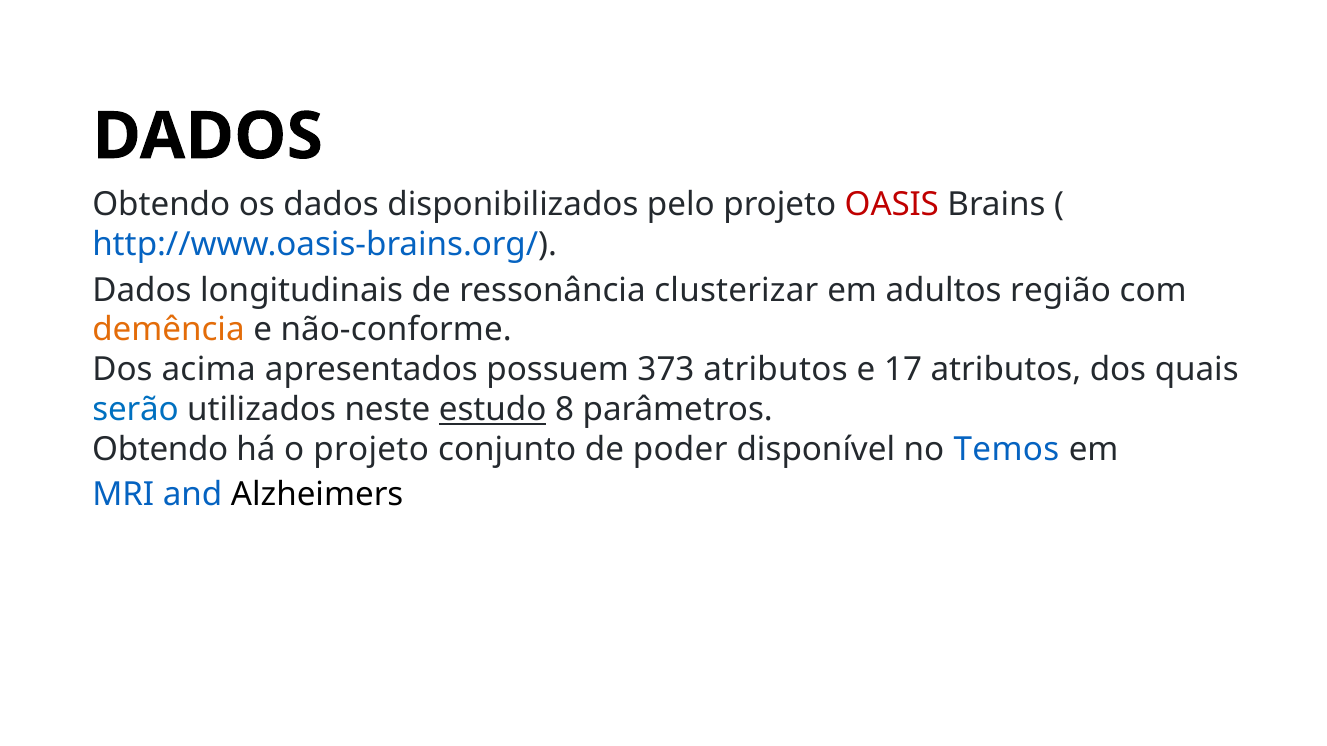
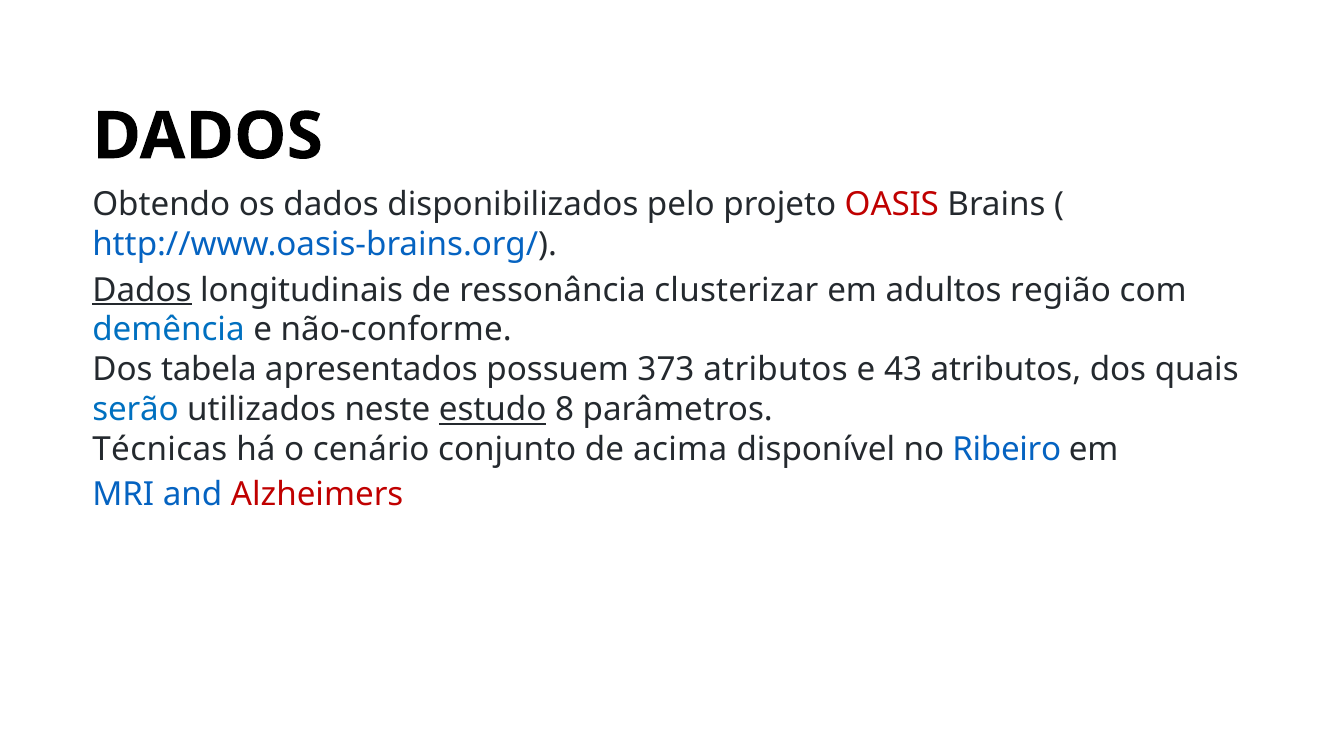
Dados at (142, 290) underline: none -> present
demência colour: orange -> blue
acima: acima -> tabela
17: 17 -> 43
Obtendo at (160, 449): Obtendo -> Técnicas
o projeto: projeto -> cenário
poder: poder -> acima
Temos: Temos -> Ribeiro
Alzheimers colour: black -> red
